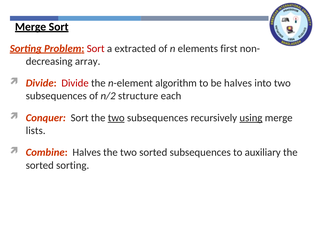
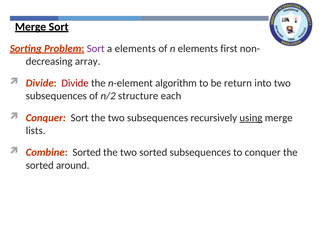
Sort at (96, 48) colour: red -> purple
a extracted: extracted -> elements
be halves: halves -> return
two at (116, 118) underline: present -> none
Combine Halves: Halves -> Sorted
to auxiliary: auxiliary -> conquer
sorted sorting: sorting -> around
